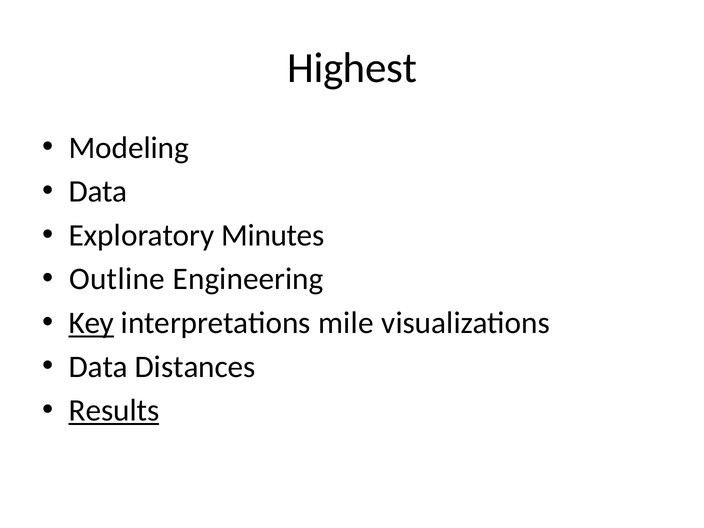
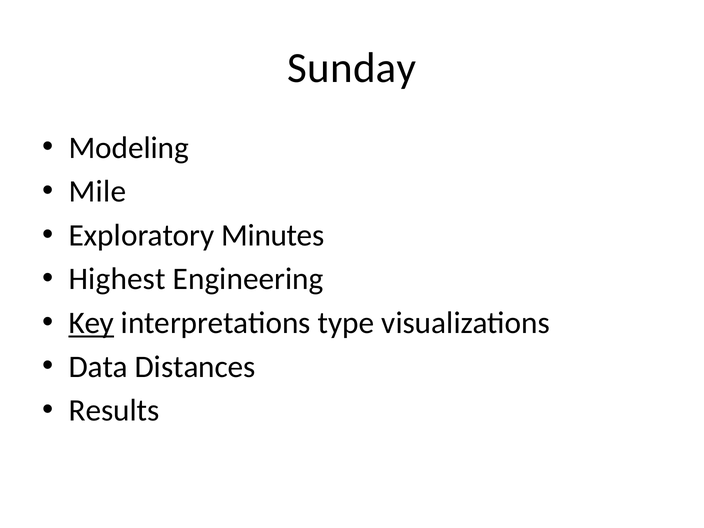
Highest: Highest -> Sunday
Data at (98, 192): Data -> Mile
Outline: Outline -> Highest
mile: mile -> type
Results underline: present -> none
